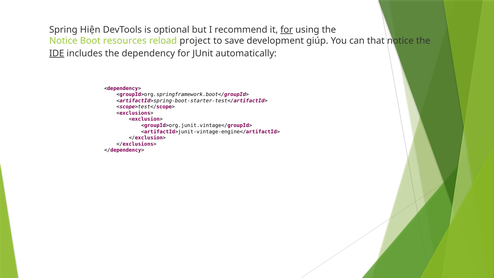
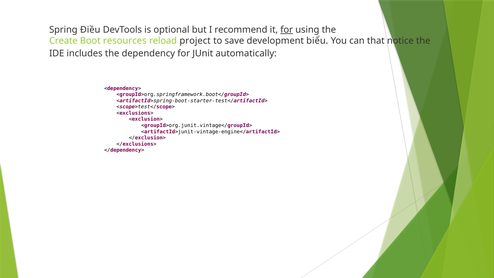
Hiện: Hiện -> Điều
Notice at (63, 41): Notice -> Create
giúp: giúp -> biểu
IDE underline: present -> none
